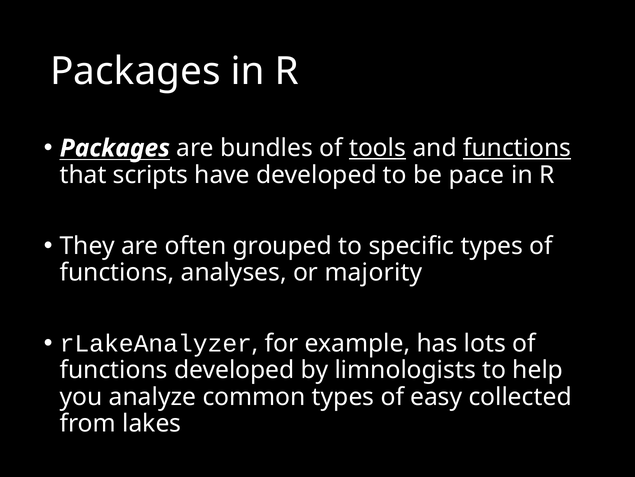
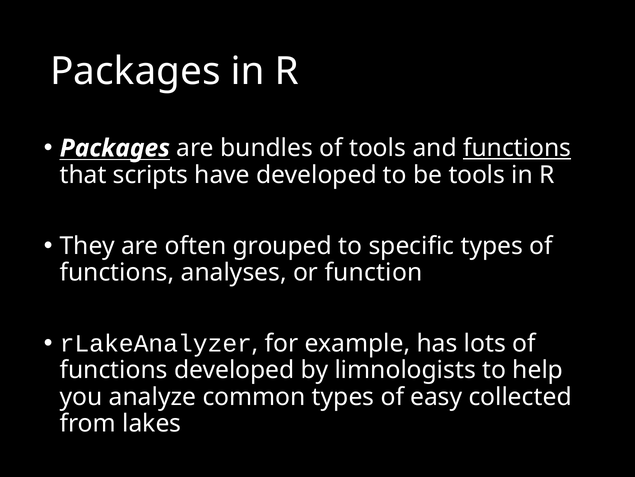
tools at (378, 148) underline: present -> none
be pace: pace -> tools
majority: majority -> function
